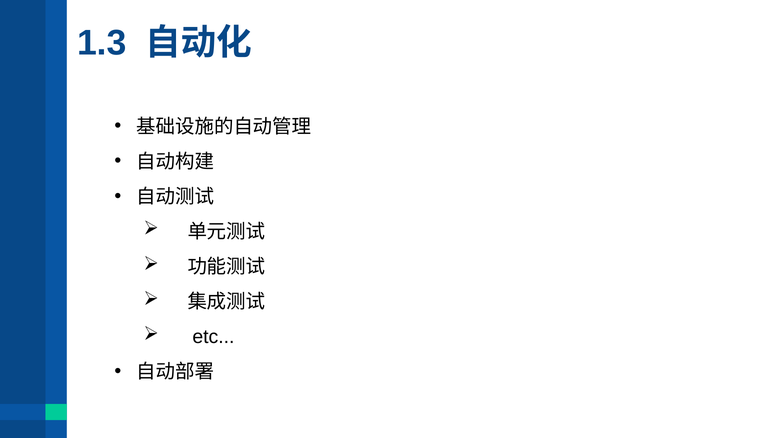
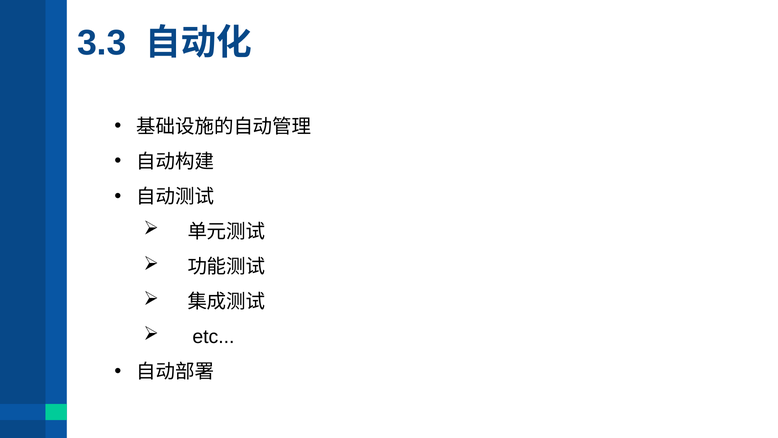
1.3: 1.3 -> 3.3
